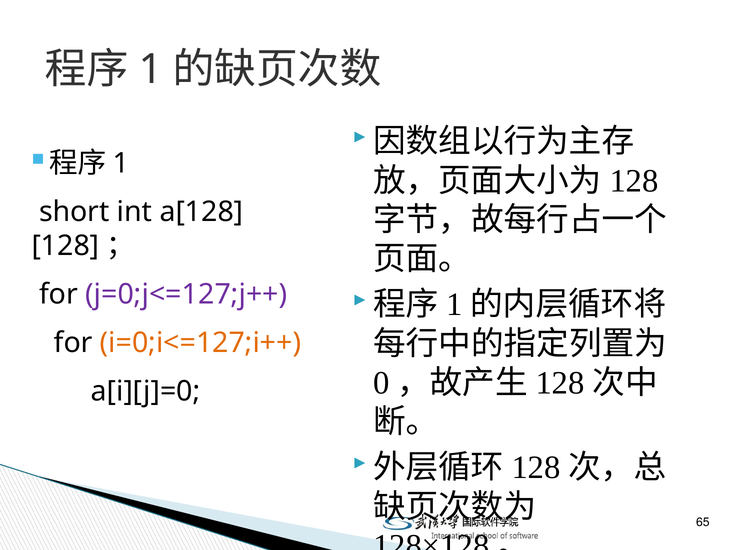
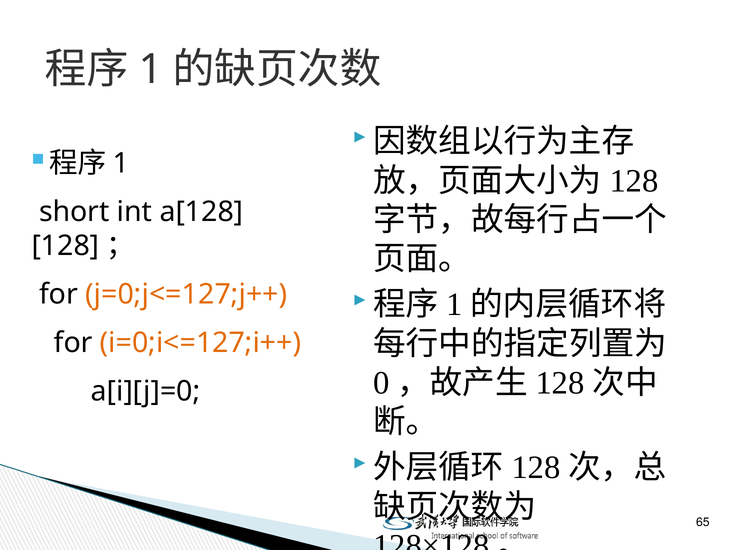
j=0;j<=127;j++ colour: purple -> orange
